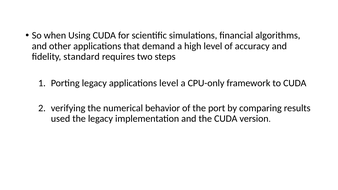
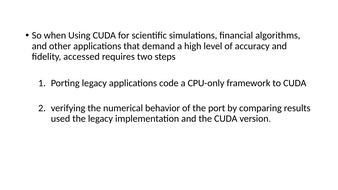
standard: standard -> accessed
applications level: level -> code
